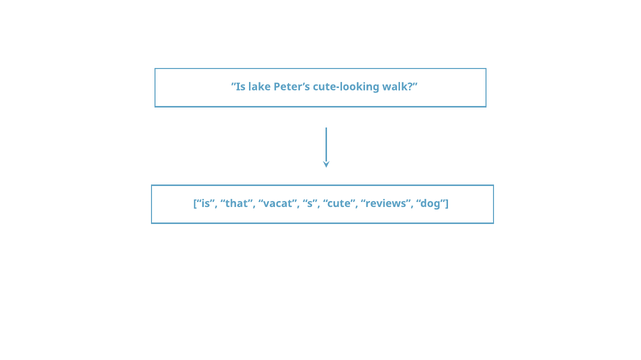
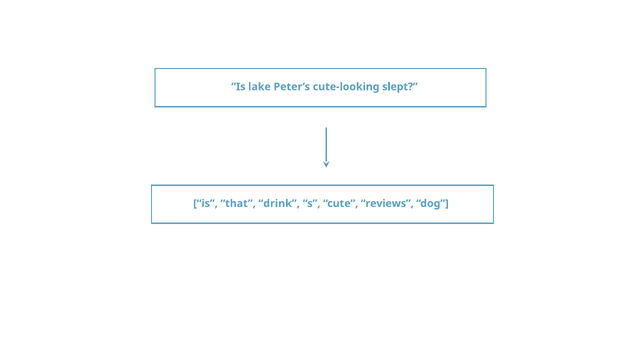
walk: walk -> slept
vacat: vacat -> drink
